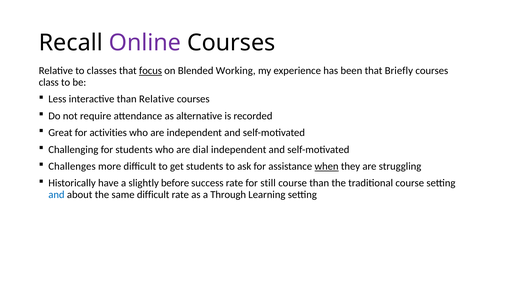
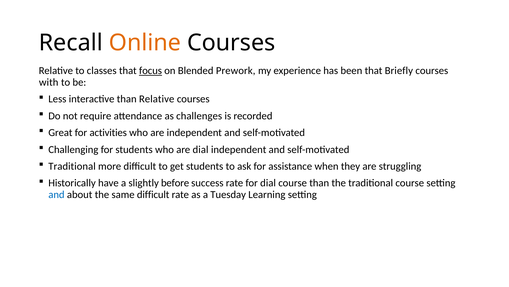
Online colour: purple -> orange
Working: Working -> Prework
class: class -> with
alternative: alternative -> challenges
Challenges at (72, 166): Challenges -> Traditional
when underline: present -> none
for still: still -> dial
Through: Through -> Tuesday
